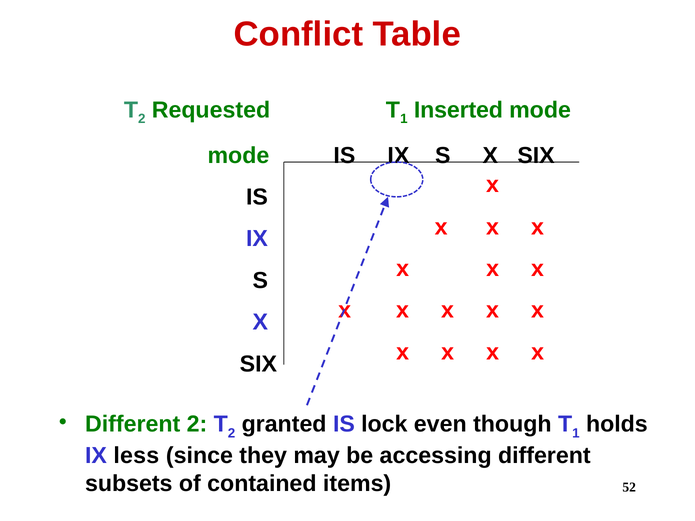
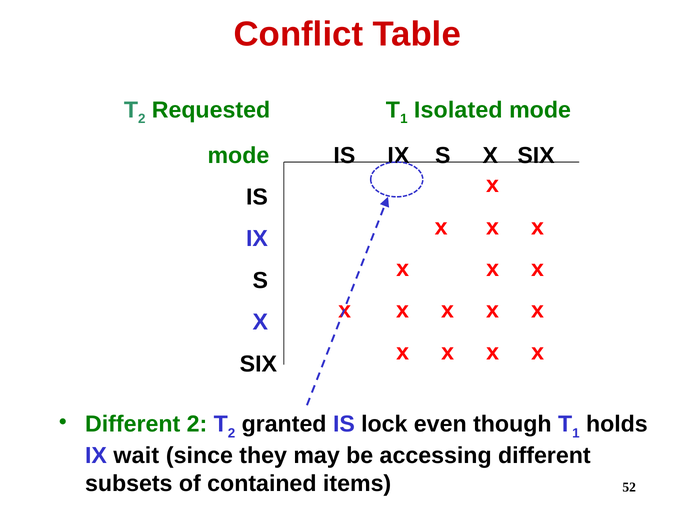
Inserted: Inserted -> Isolated
less: less -> wait
